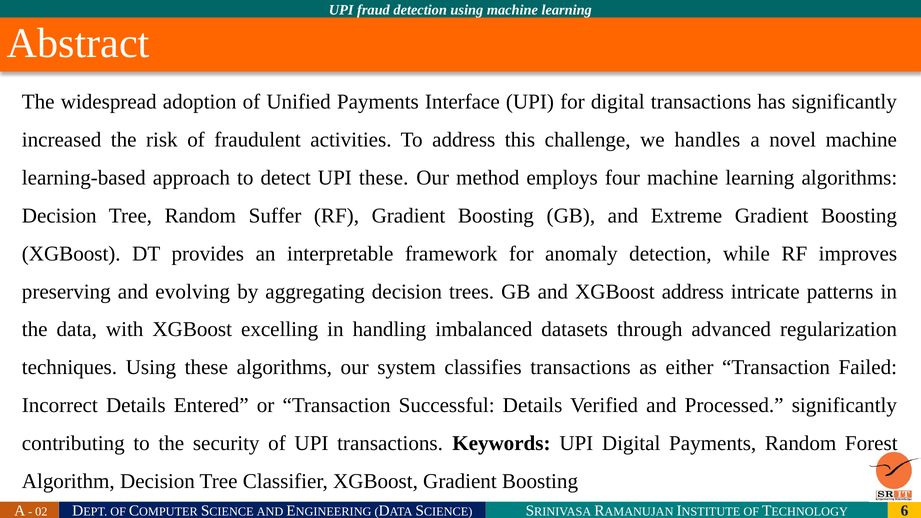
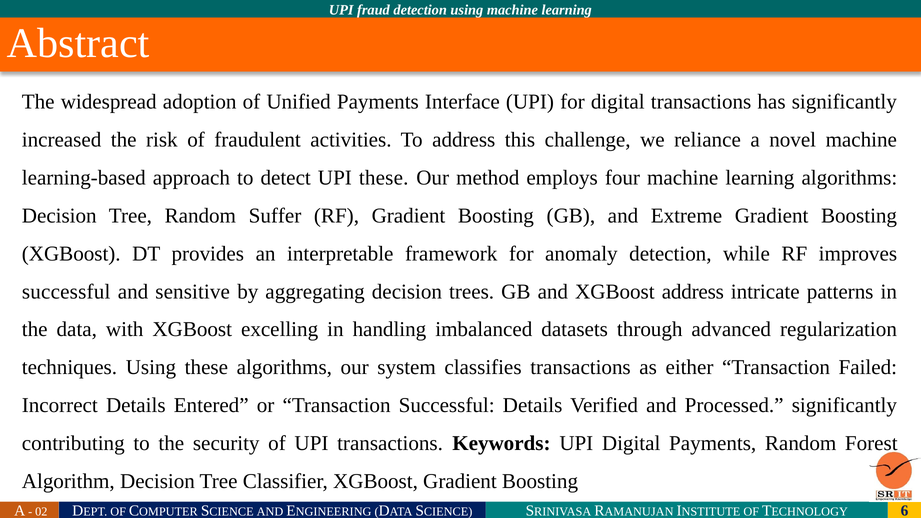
handles: handles -> reliance
preserving at (66, 292): preserving -> successful
evolving: evolving -> sensitive
